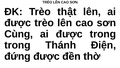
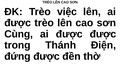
thật: thật -> việc
được trong: trong -> được
